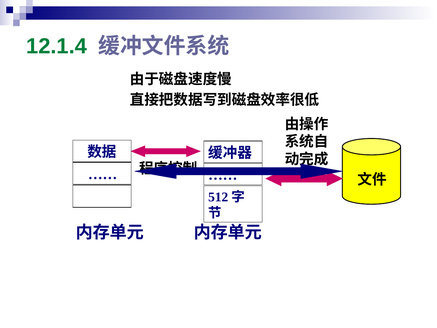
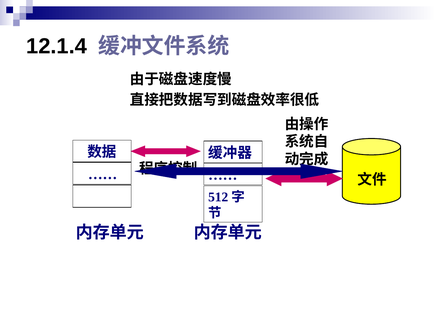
12.1.4 colour: green -> black
